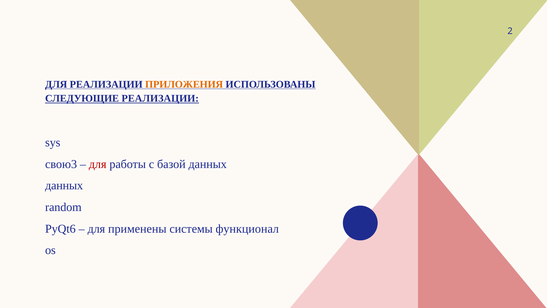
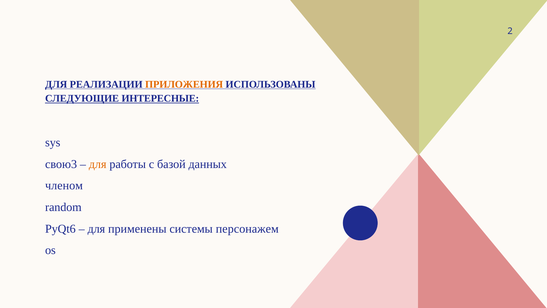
СЛЕДУЮЩИЕ РЕАЛИЗАЦИИ: РЕАЛИЗАЦИИ -> ИНТЕРЕСНЫЕ
для at (98, 164) colour: red -> orange
данных at (64, 185): данных -> членом
функционал: функционал -> персонажем
